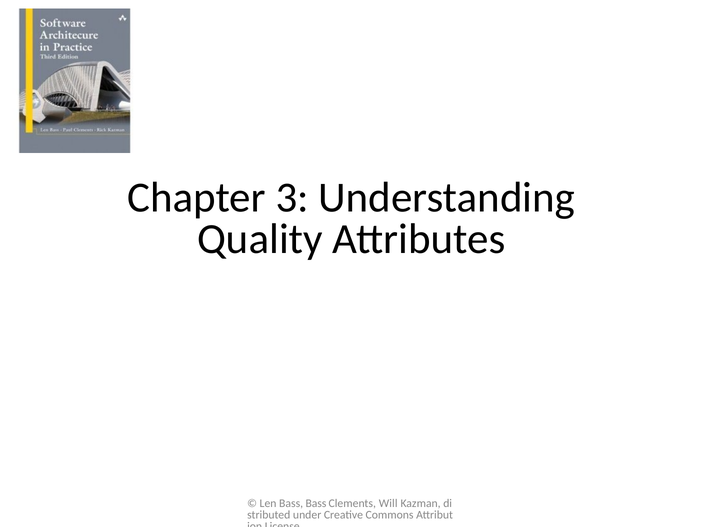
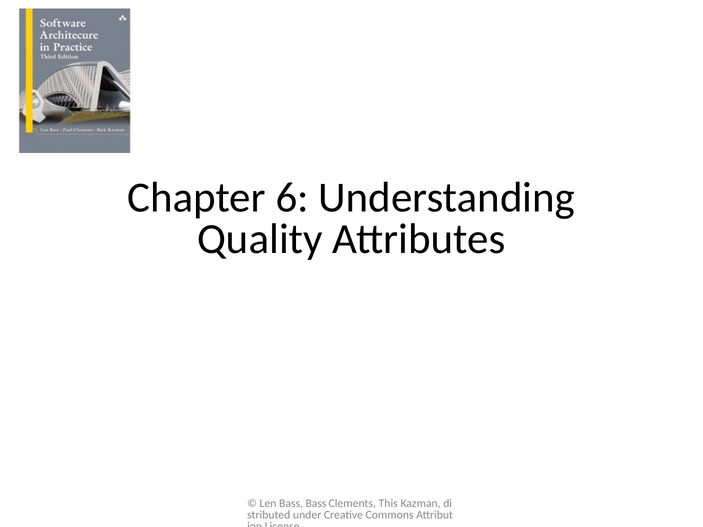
3: 3 -> 6
Will: Will -> This
